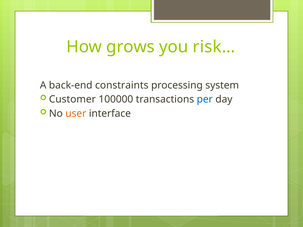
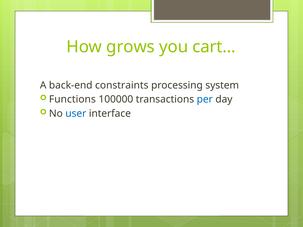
risk…: risk… -> cart…
Customer: Customer -> Functions
user colour: orange -> blue
